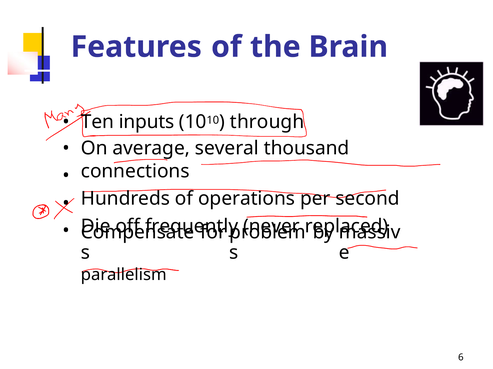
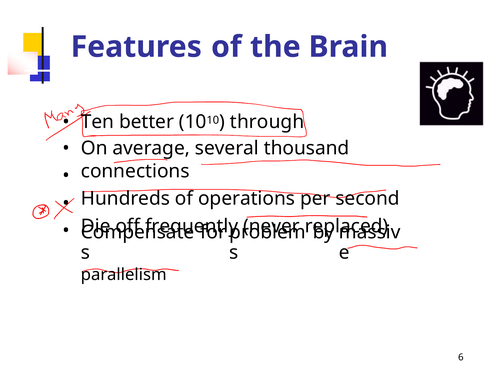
inputs: inputs -> better
